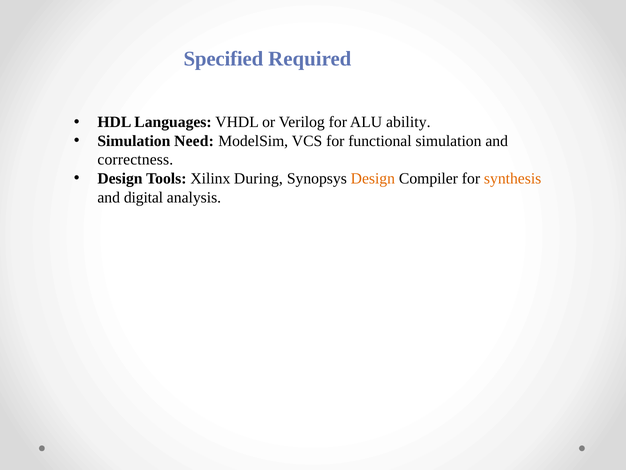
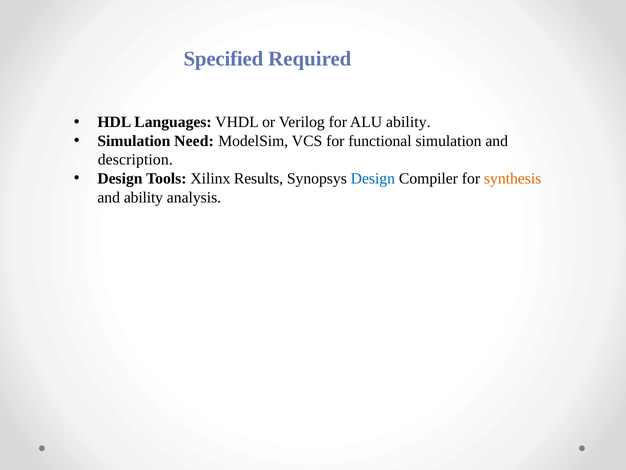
correctness: correctness -> description
During: During -> Results
Design at (373, 178) colour: orange -> blue
and digital: digital -> ability
